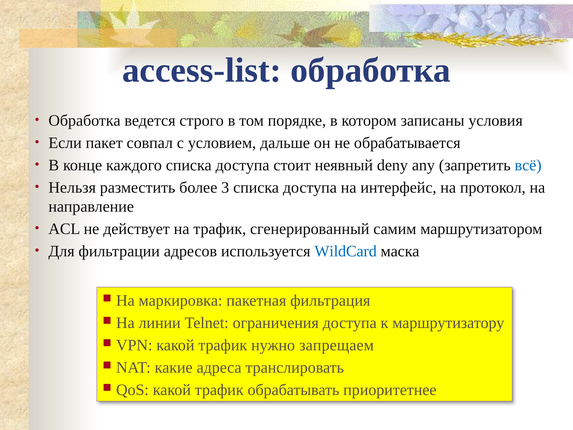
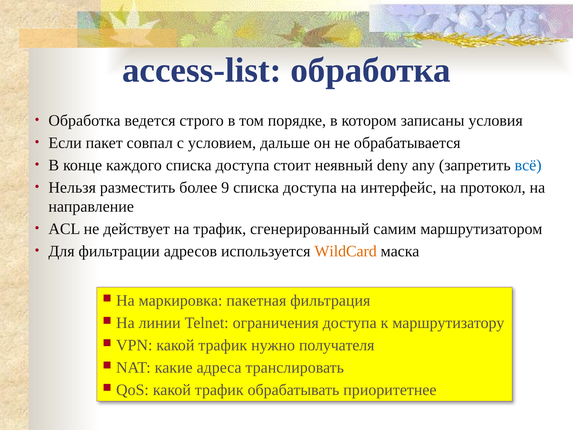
3: 3 -> 9
WildCard colour: blue -> orange
запрещаем: запрещаем -> получателя
